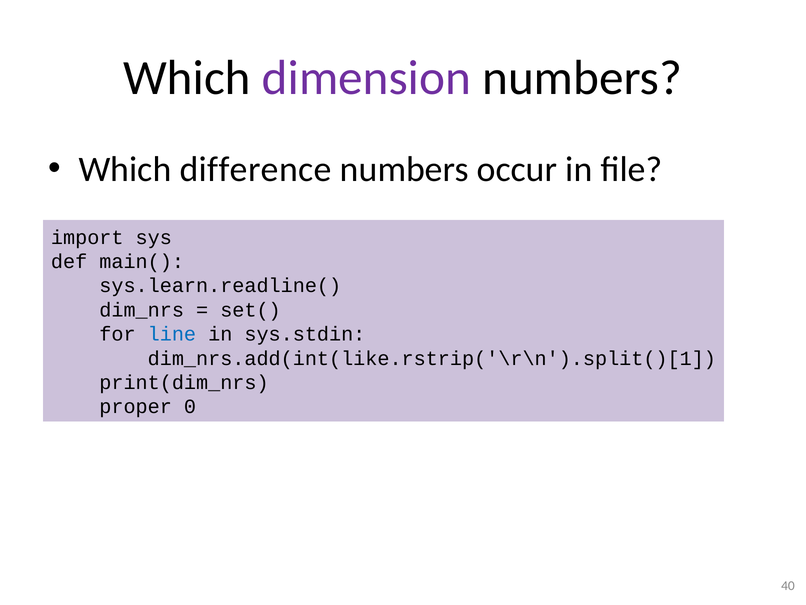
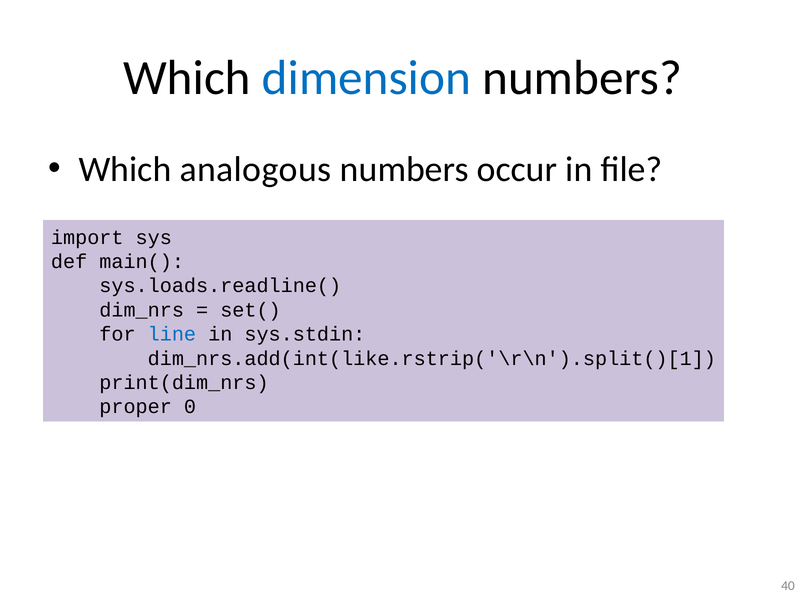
dimension colour: purple -> blue
difference: difference -> analogous
sys.learn.readline(: sys.learn.readline( -> sys.loads.readline(
